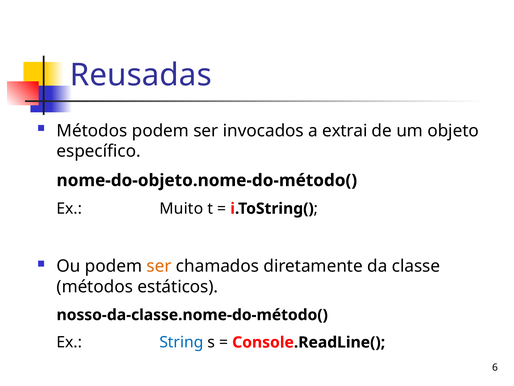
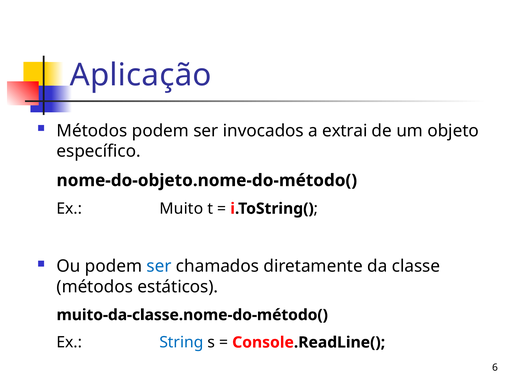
Reusadas: Reusadas -> Aplicação
ser at (159, 266) colour: orange -> blue
nosso-da-classe.nome-do-método(: nosso-da-classe.nome-do-método( -> muito-da-classe.nome-do-método(
